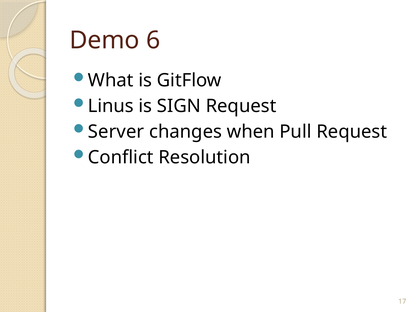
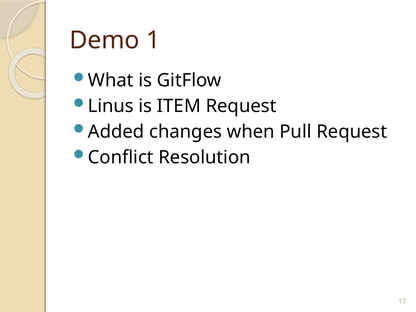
6: 6 -> 1
SIGN: SIGN -> ITEM
Server: Server -> Added
